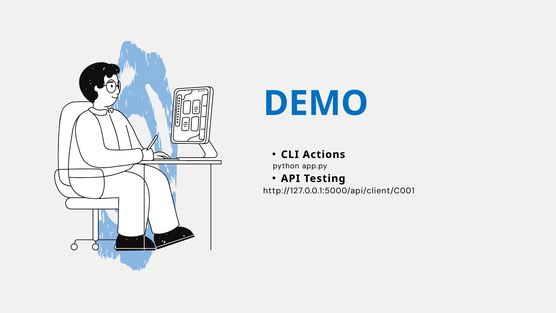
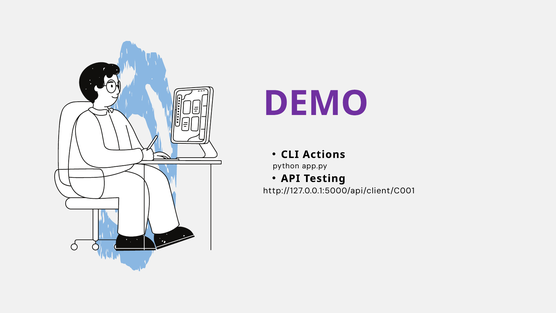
DEMO colour: blue -> purple
